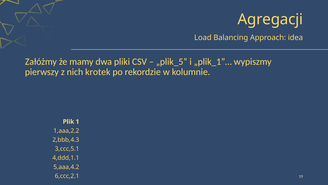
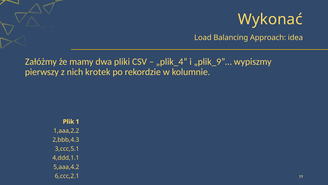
Agregacji: Agregacji -> Wykonać
„plik_5: „plik_5 -> „plik_4
„plik_1”…: „plik_1”… -> „plik_9”…
